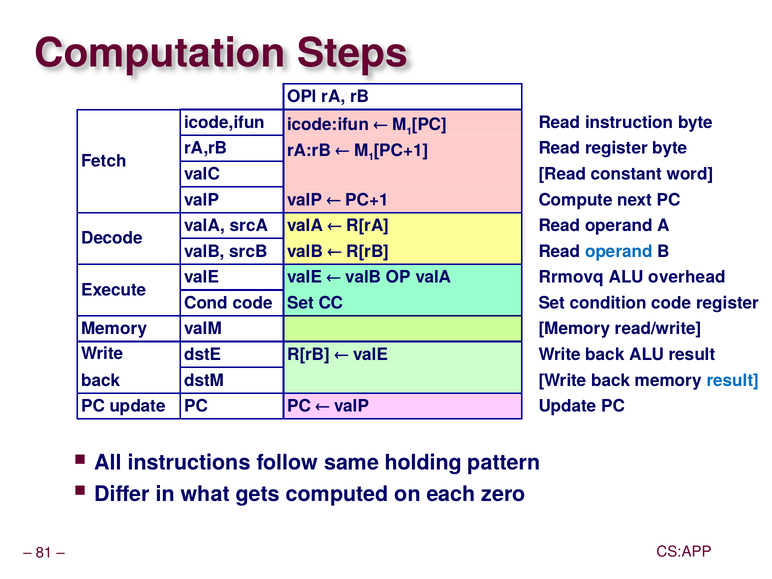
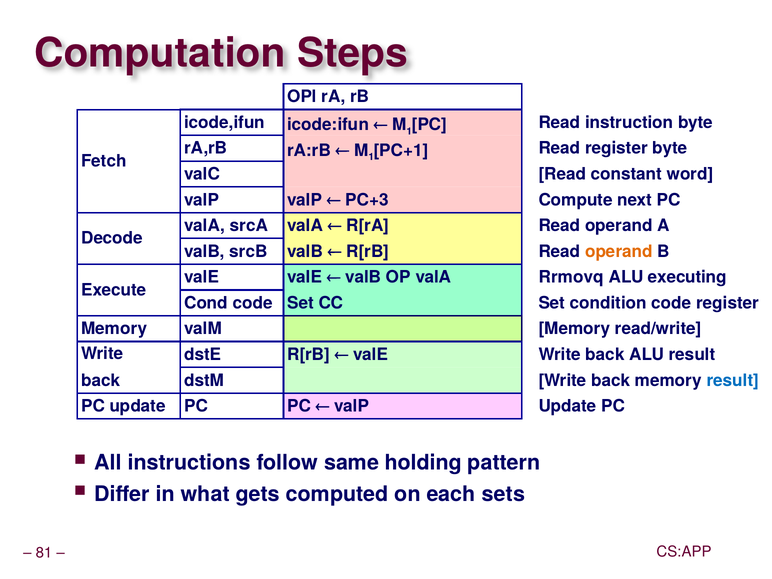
PC+1 at (367, 200): PC+1 -> PC+3
operand at (619, 251) colour: blue -> orange
overhead: overhead -> executing
zero: zero -> sets
